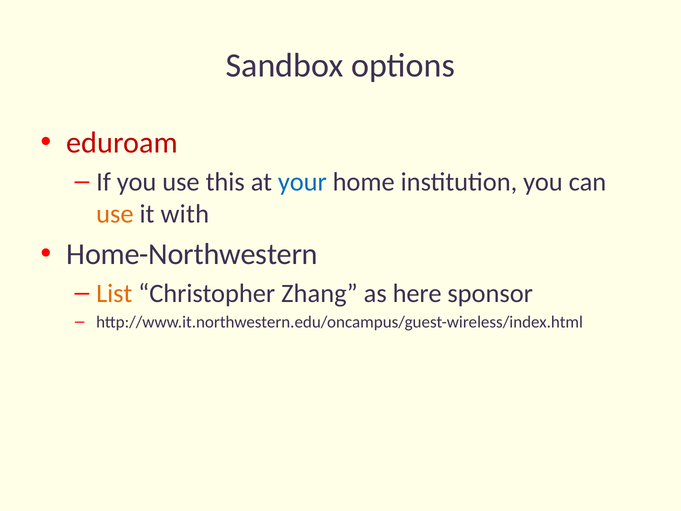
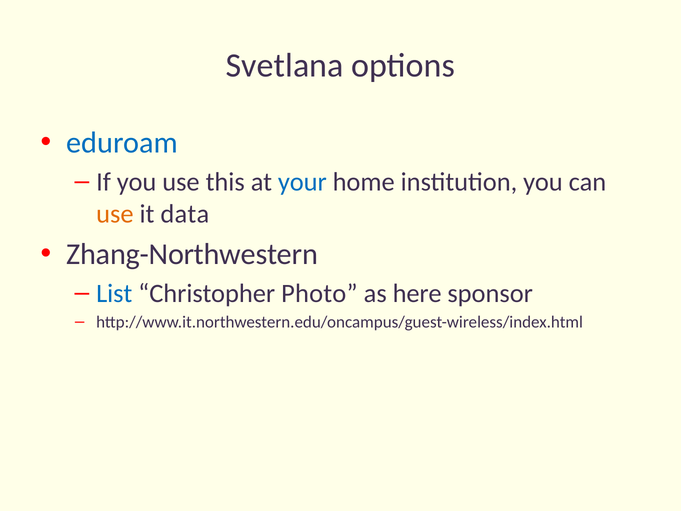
Sandbox: Sandbox -> Svetlana
eduroam colour: red -> blue
with: with -> data
Home-Northwestern: Home-Northwestern -> Zhang-Northwestern
List colour: orange -> blue
Zhang: Zhang -> Photo
